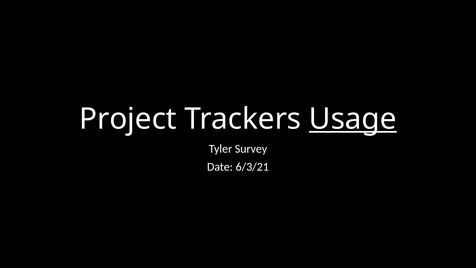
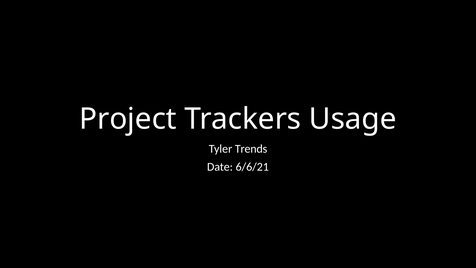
Usage underline: present -> none
Survey: Survey -> Trends
6/3/21: 6/3/21 -> 6/6/21
